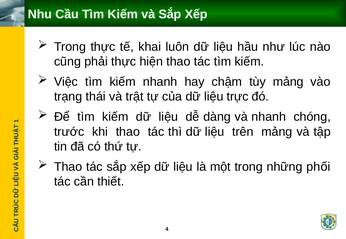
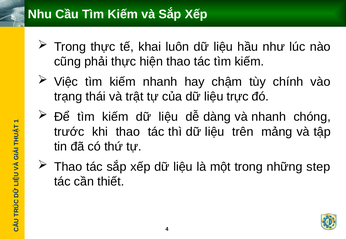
tùy mảng: mảng -> chính
phối: phối -> step
